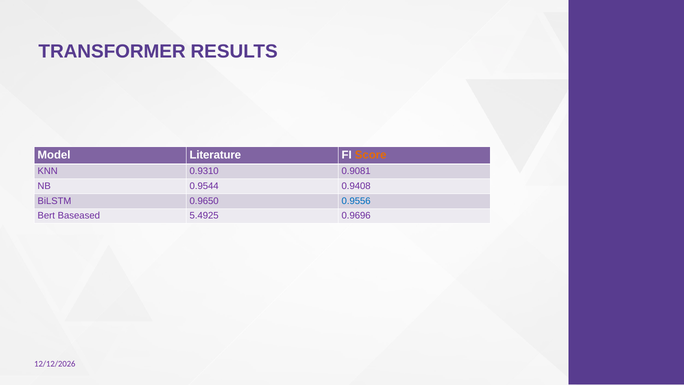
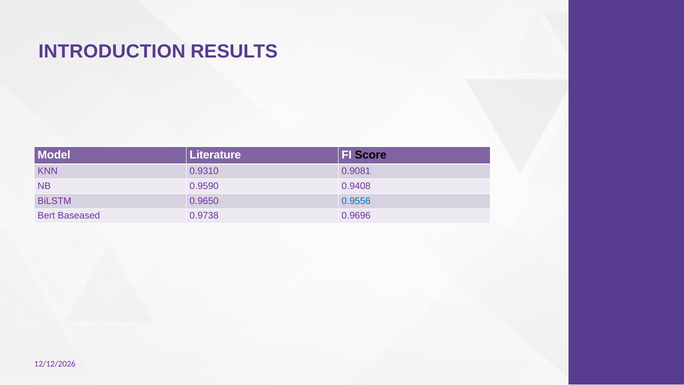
TRANSFORMER: TRANSFORMER -> INTRODUCTION
Score colour: orange -> black
0.9544: 0.9544 -> 0.9590
5.4925: 5.4925 -> 0.9738
